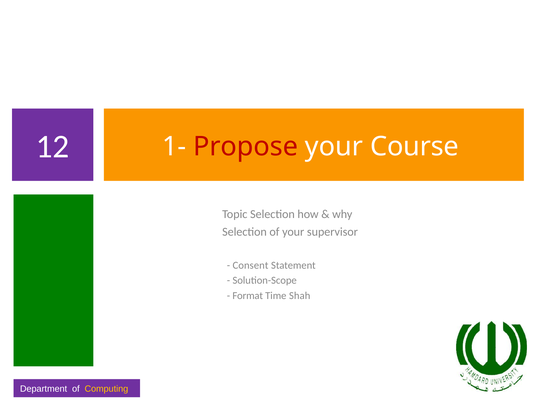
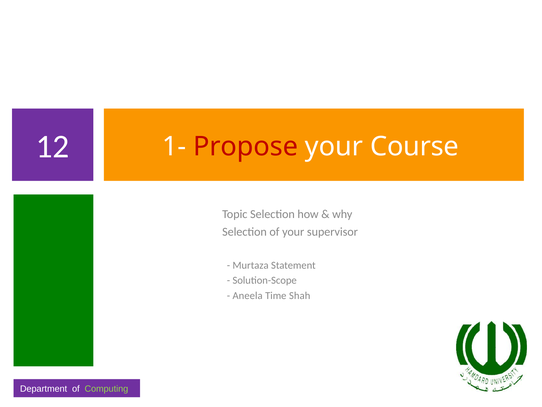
Consent: Consent -> Murtaza
Format: Format -> Aneela
Computing colour: yellow -> light green
